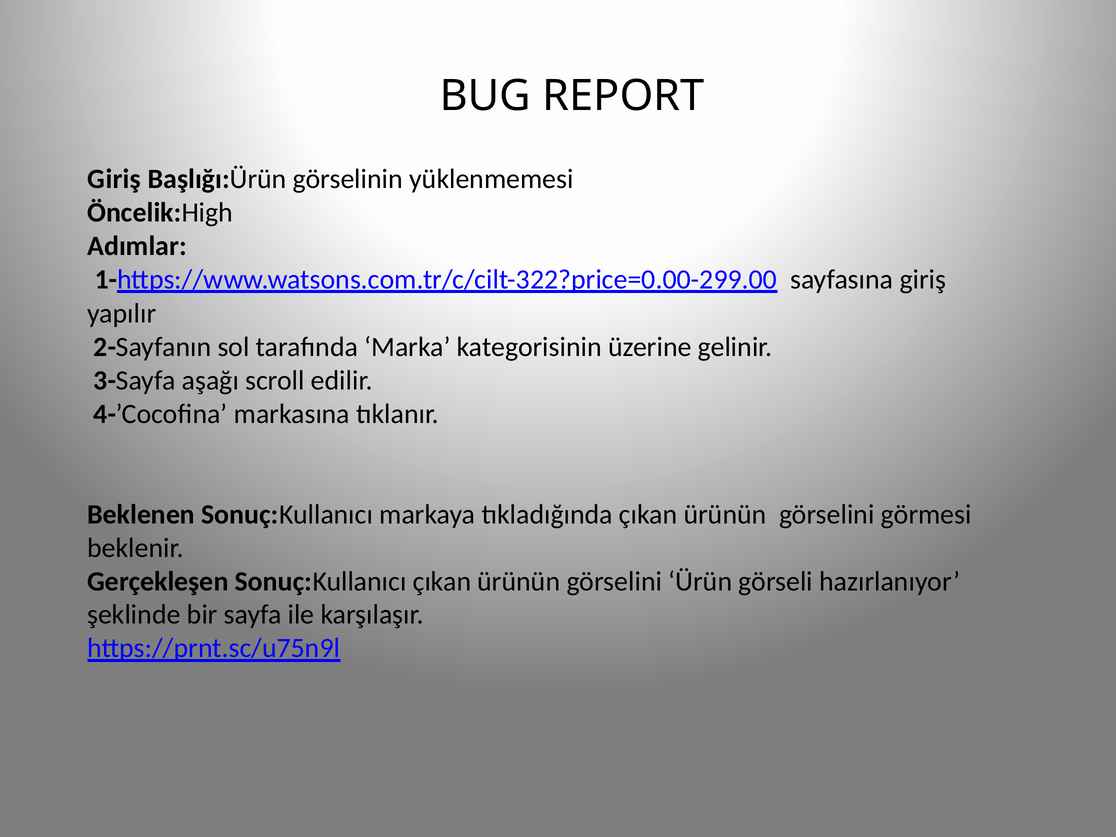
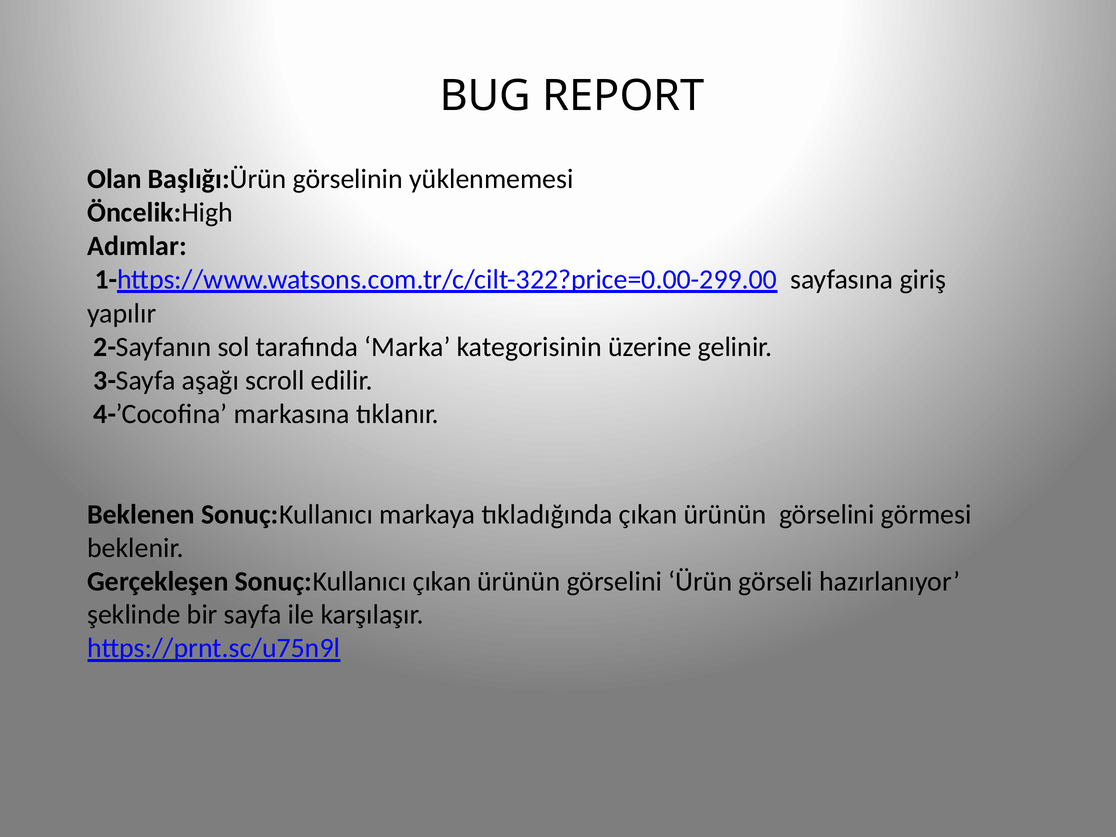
Giriş at (114, 179): Giriş -> Olan
